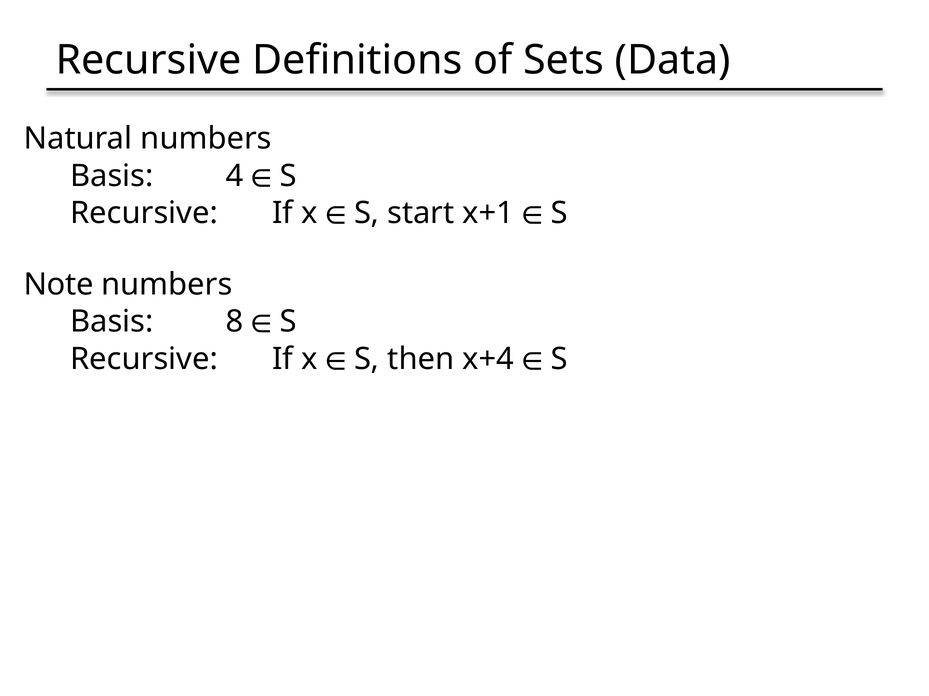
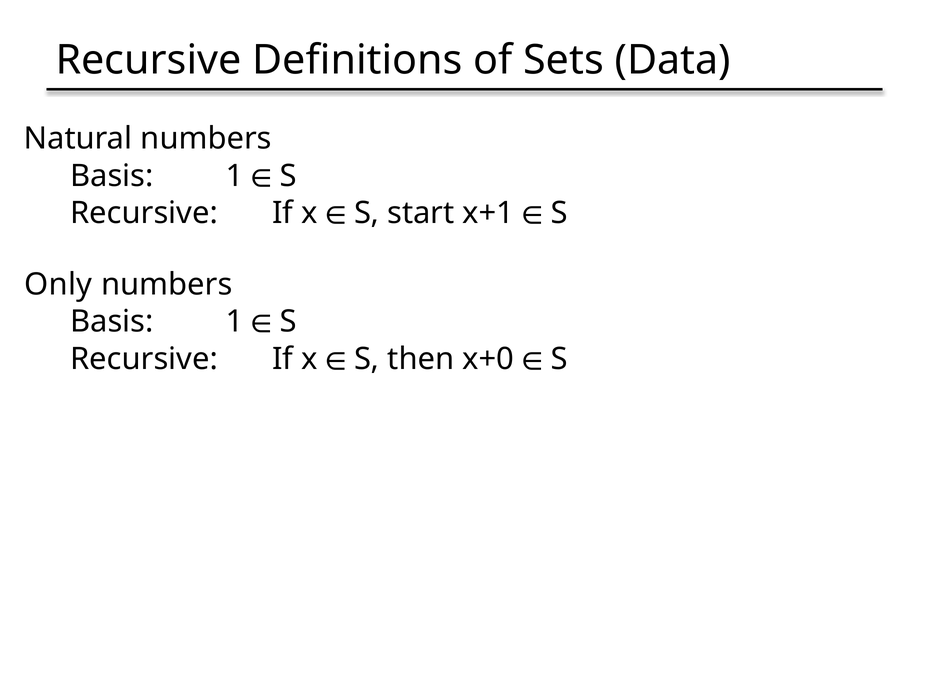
4 at (234, 176): 4 -> 1
Note: Note -> Only
8 at (234, 322): 8 -> 1
x+4: x+4 -> x+0
